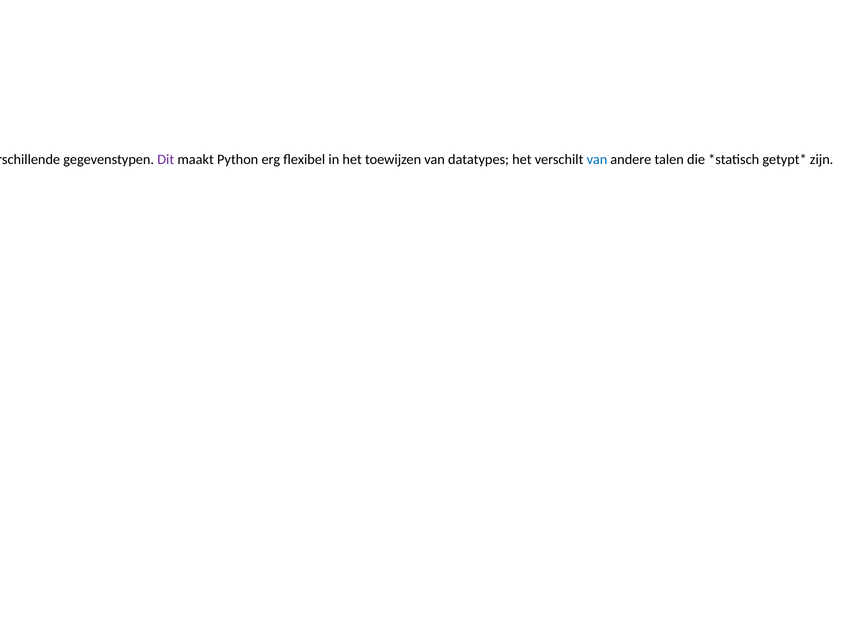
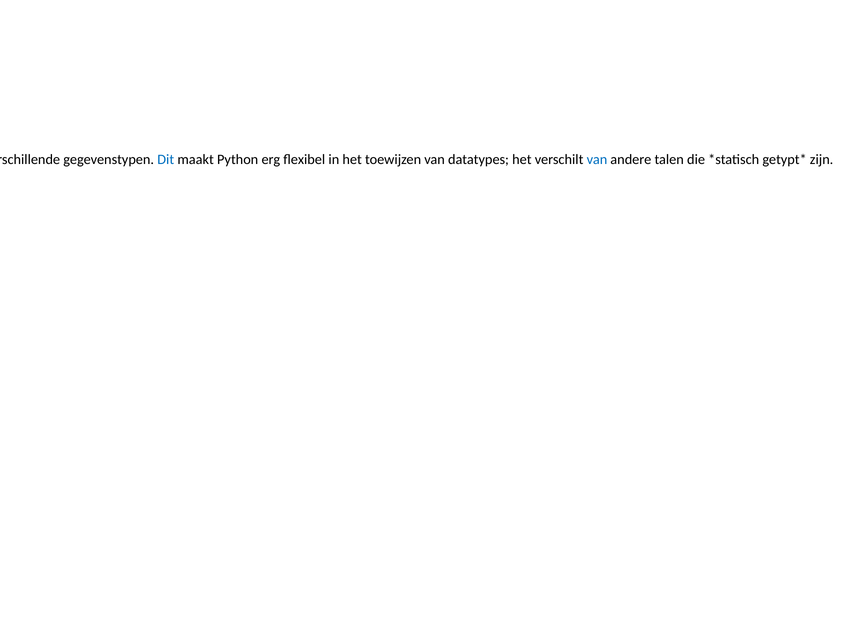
Dit colour: purple -> blue
